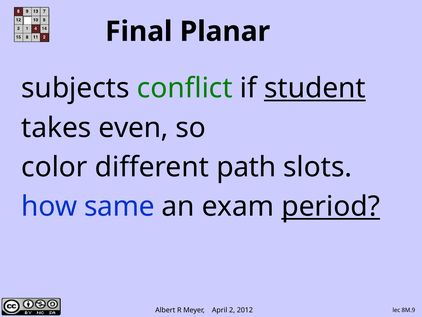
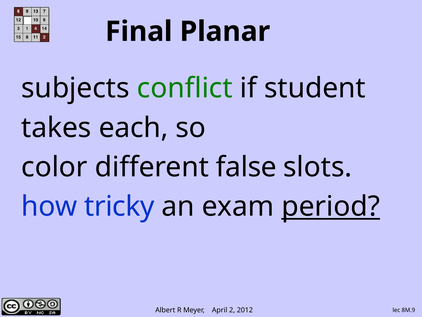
student underline: present -> none
even: even -> each
path: path -> false
same: same -> tricky
